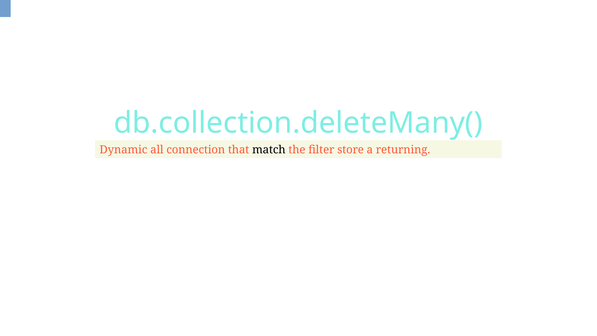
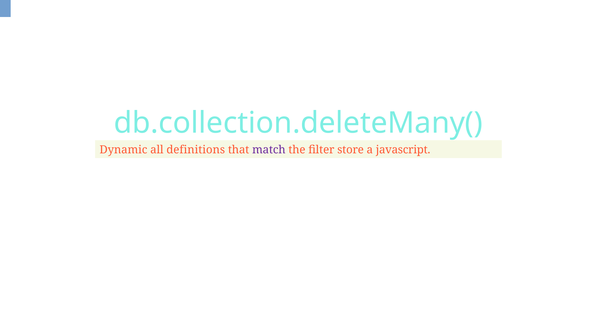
connection: connection -> definitions
match colour: black -> purple
returning: returning -> javascript
